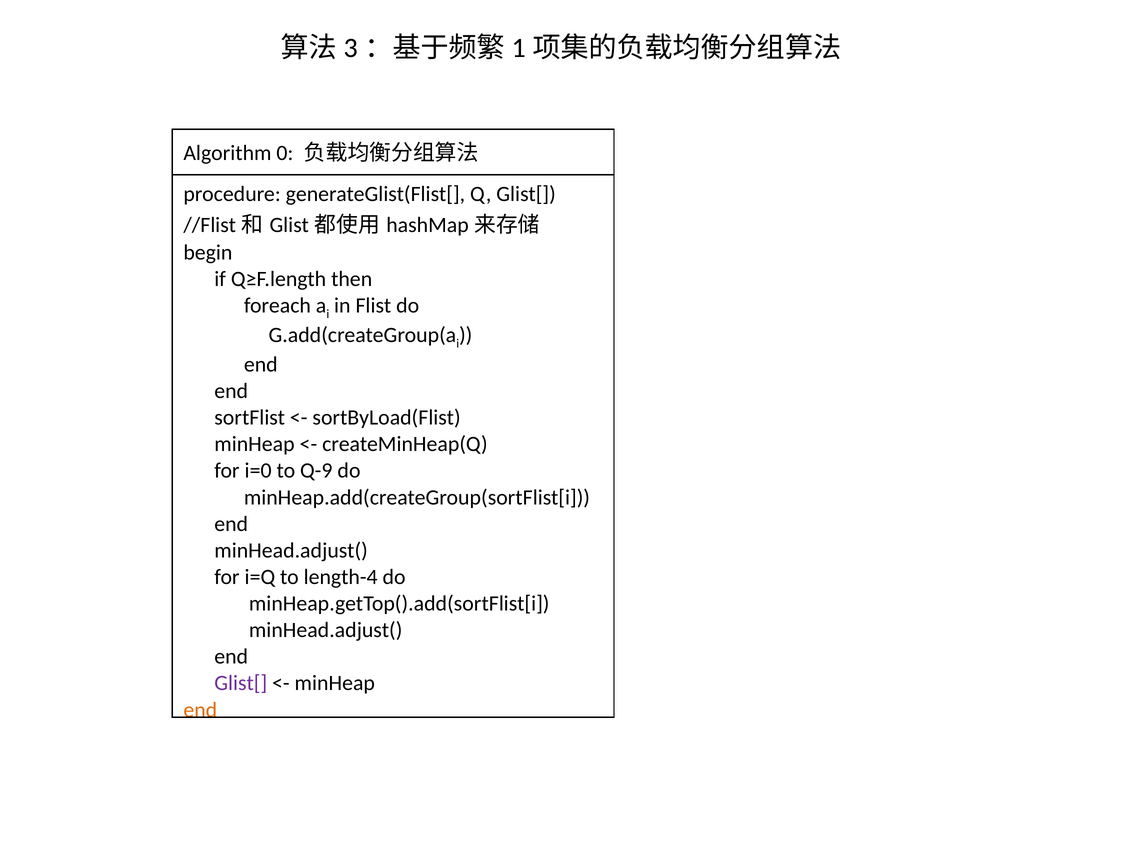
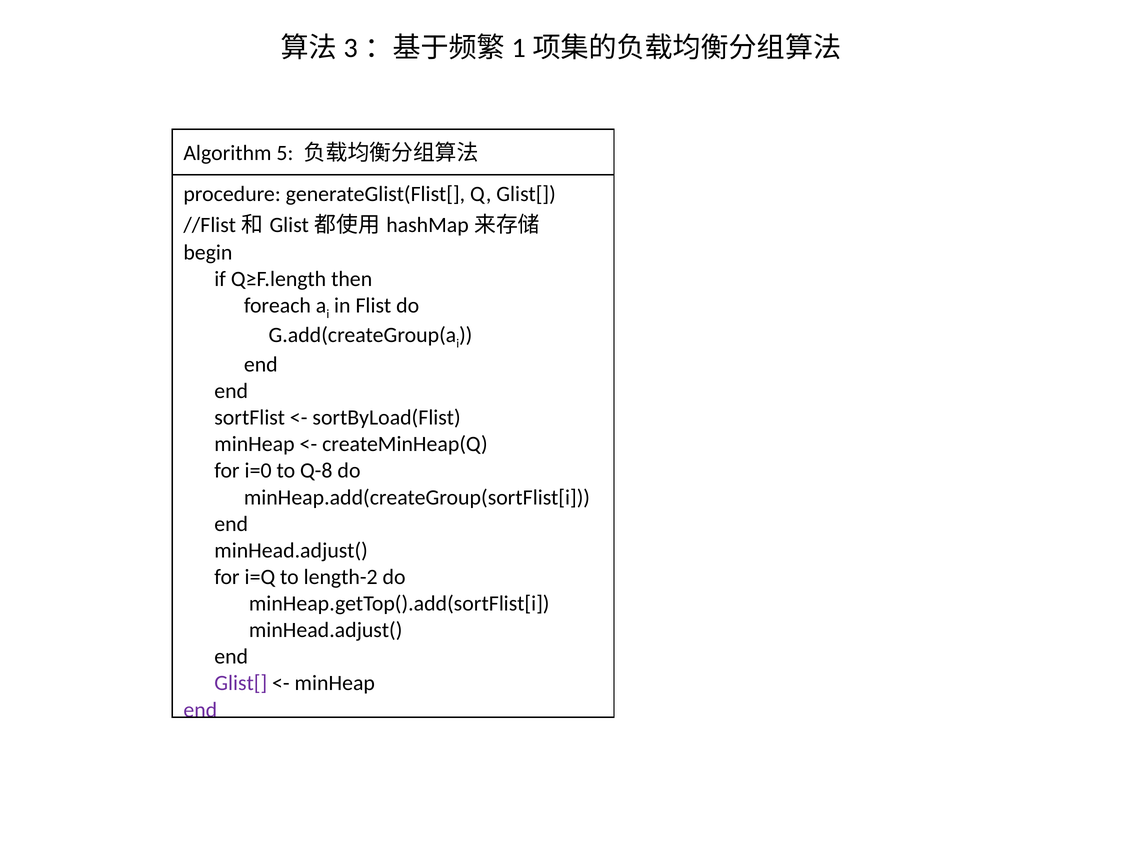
0: 0 -> 5
Q-9: Q-9 -> Q-8
length-4: length-4 -> length-2
end at (200, 709) colour: orange -> purple
